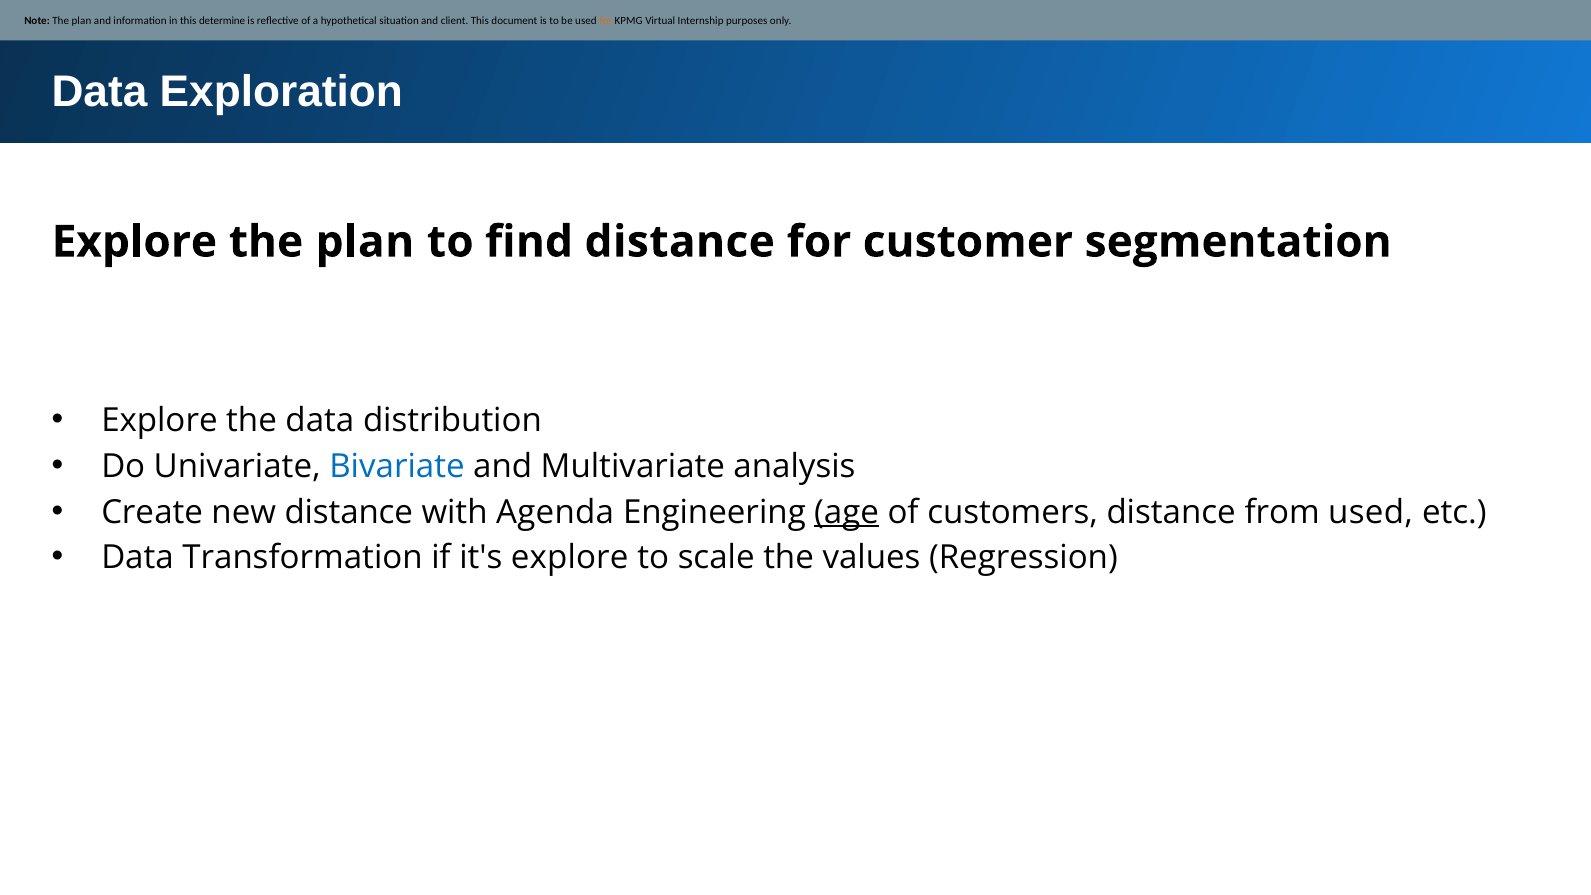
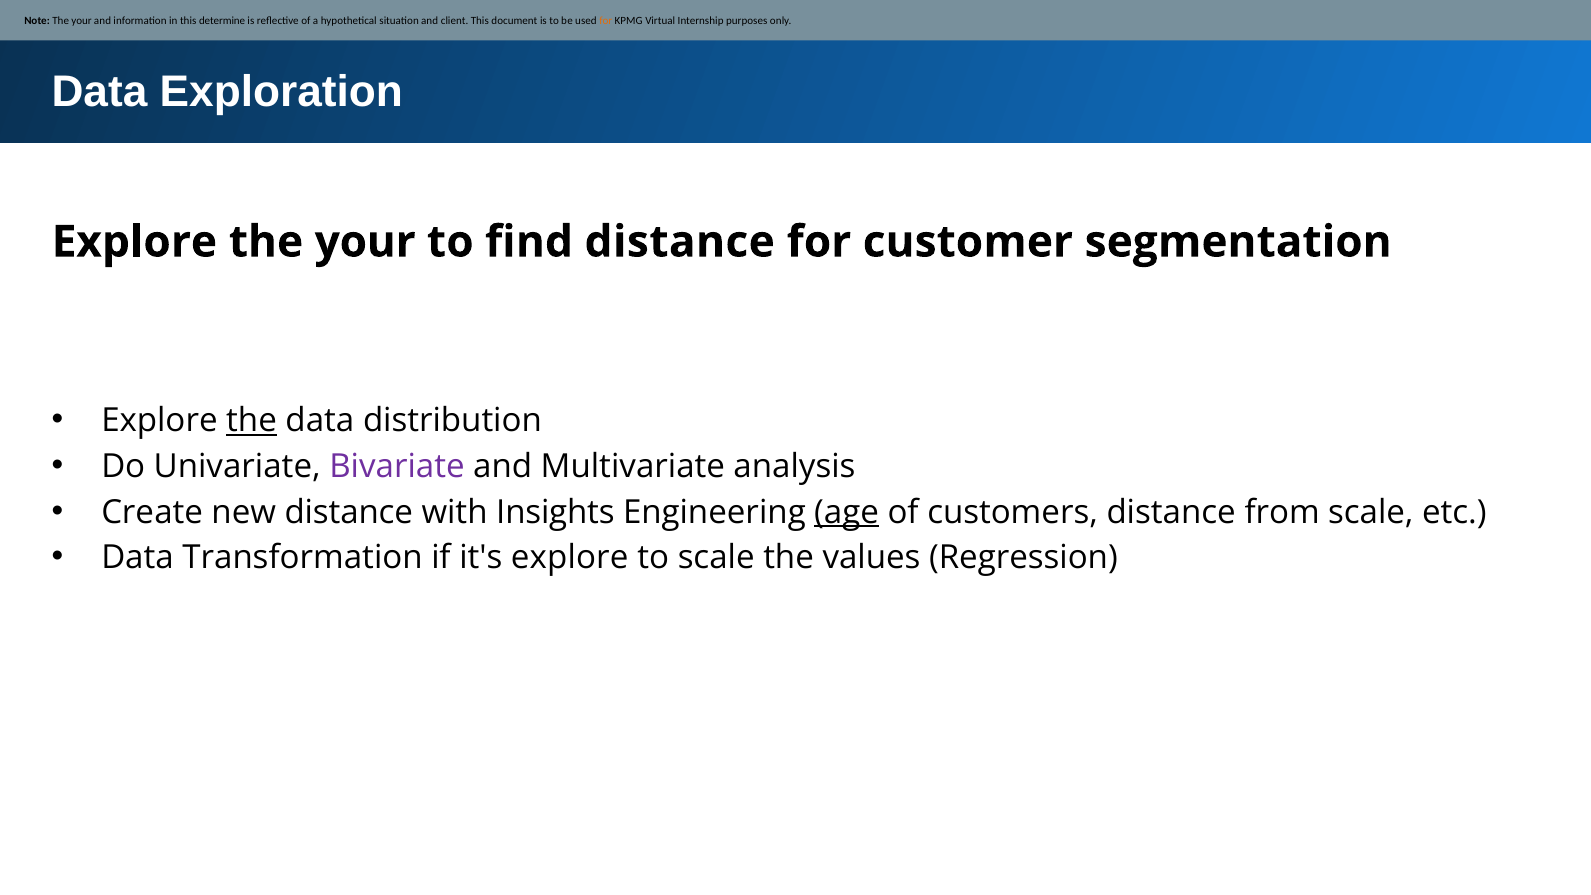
Note The plan: plan -> your
Explore the plan: plan -> your
the at (251, 421) underline: none -> present
Bivariate colour: blue -> purple
Agenda: Agenda -> Insights
from used: used -> scale
